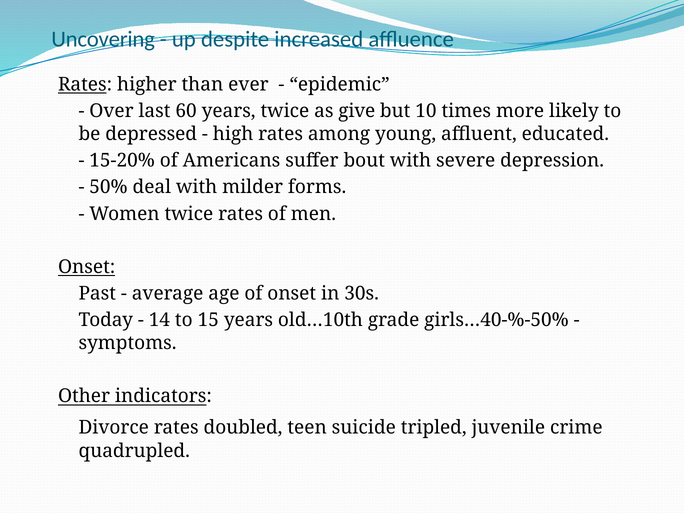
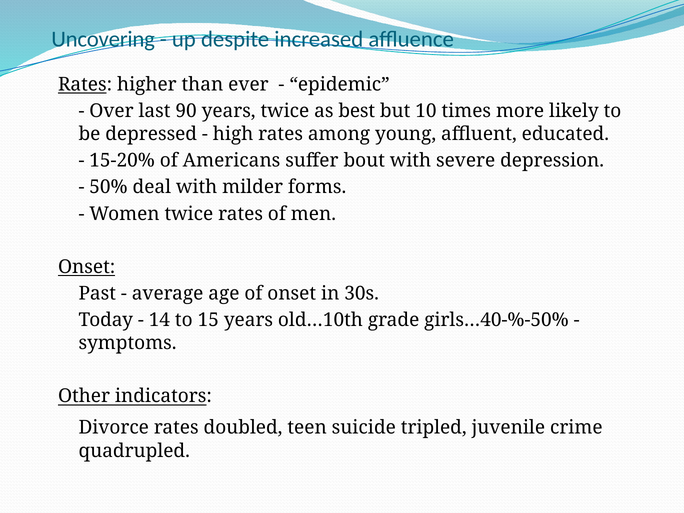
60: 60 -> 90
give: give -> best
